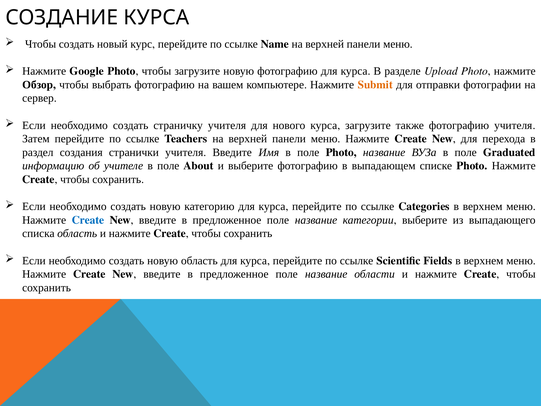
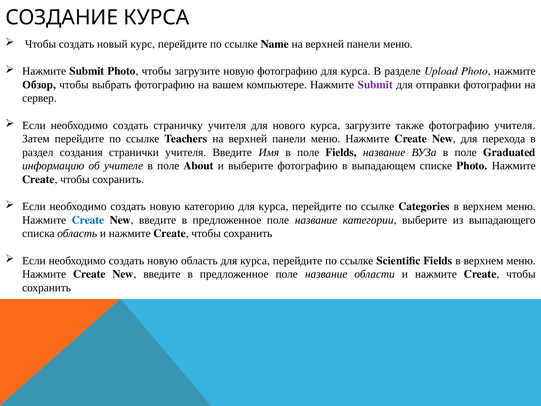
Google at (87, 71): Google -> Submit
Submit at (375, 85) colour: orange -> purple
поле Photo: Photo -> Fields
